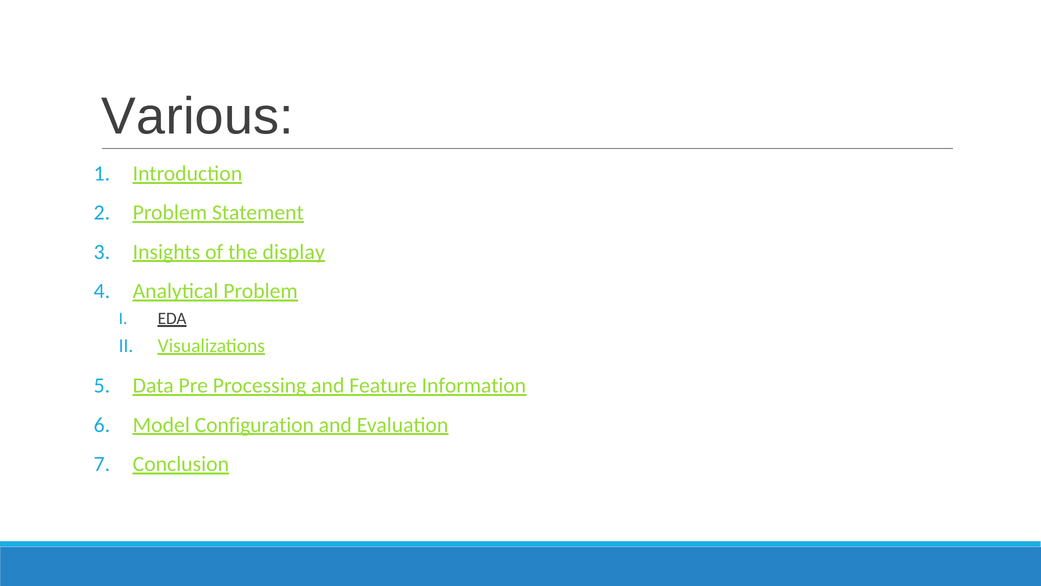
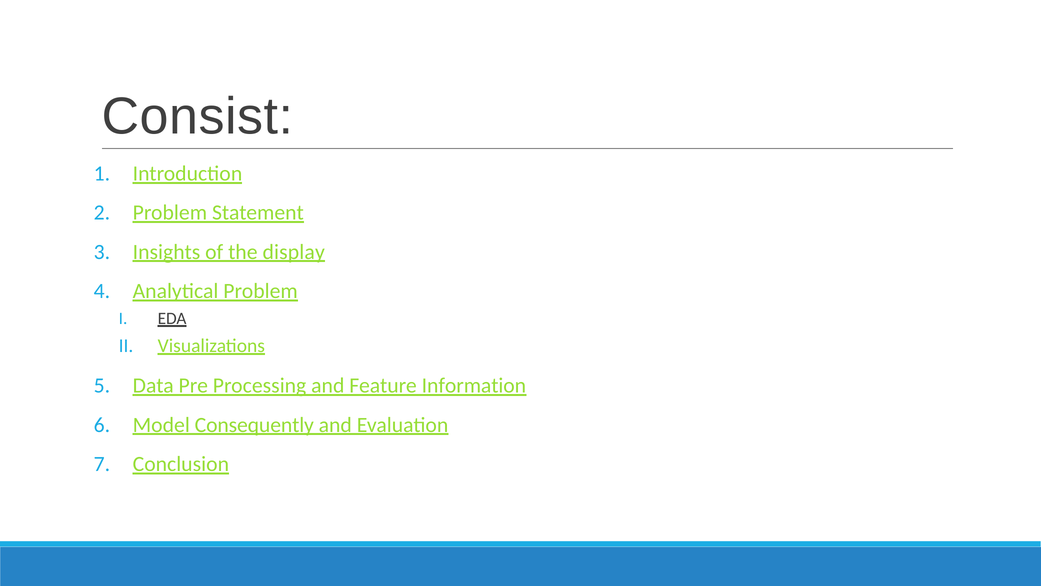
Various: Various -> Consist
Configuration: Configuration -> Consequently
